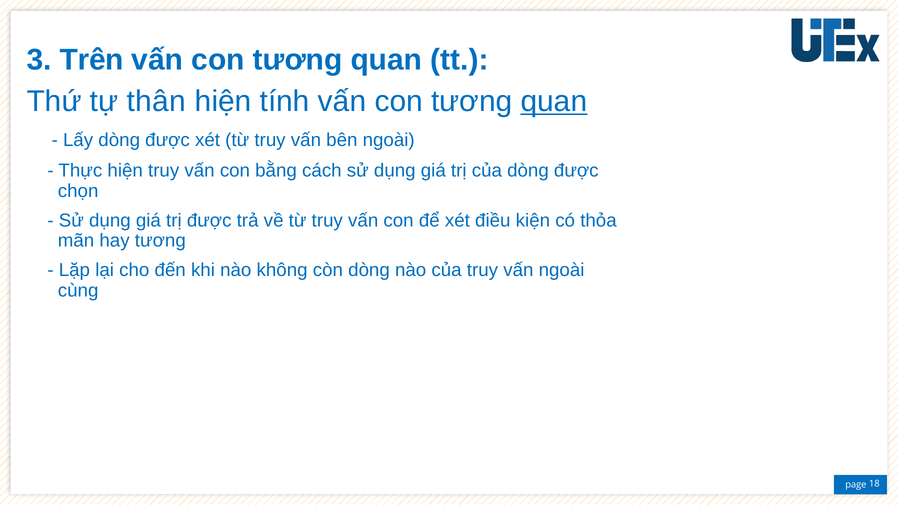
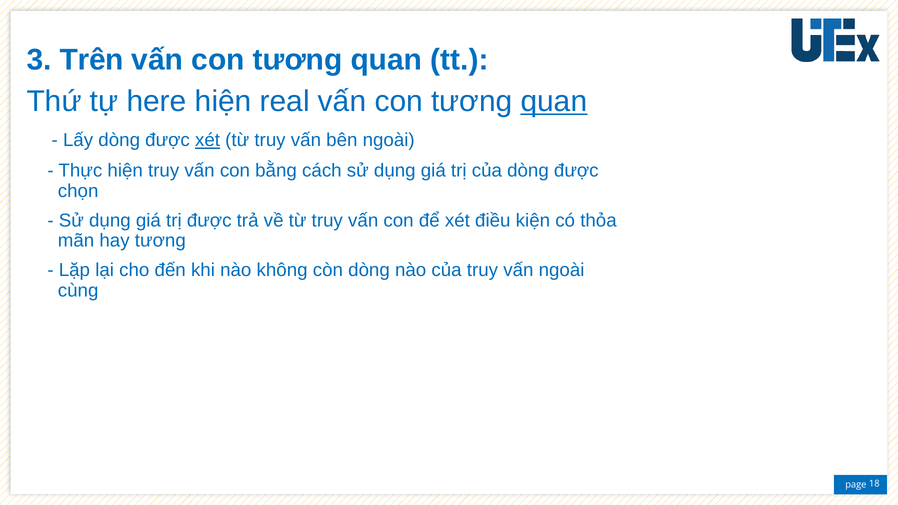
thân: thân -> here
tính: tính -> real
xét at (208, 140) underline: none -> present
